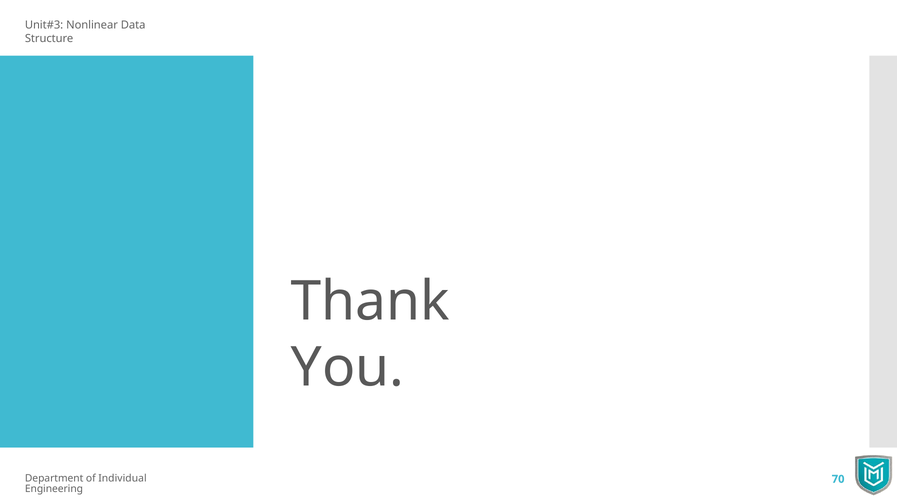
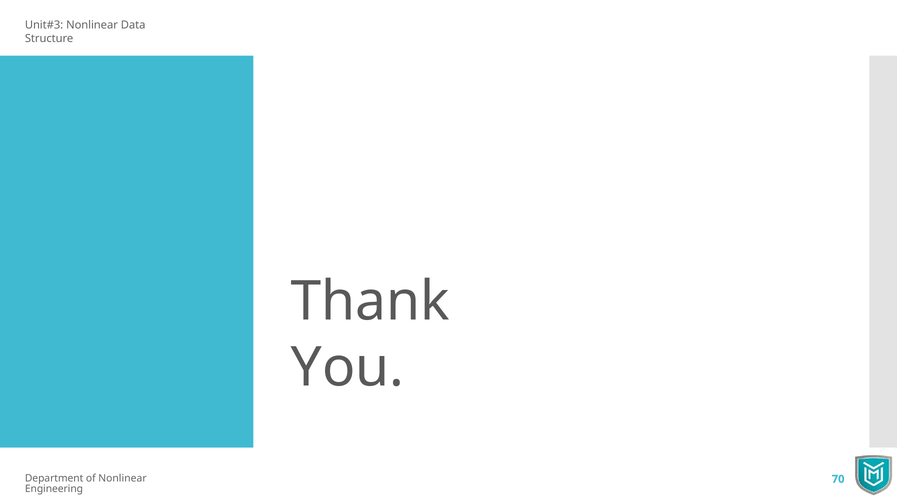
of Individual: Individual -> Nonlinear
